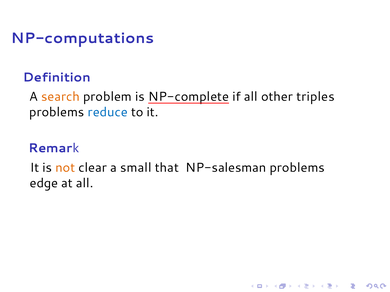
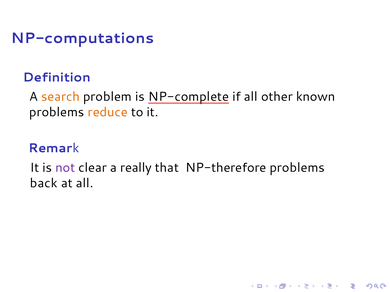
triples: triples -> known
reduce colour: blue -> orange
not colour: orange -> purple
small: small -> really
NP-salesman: NP-salesman -> NP-therefore
edge: edge -> back
